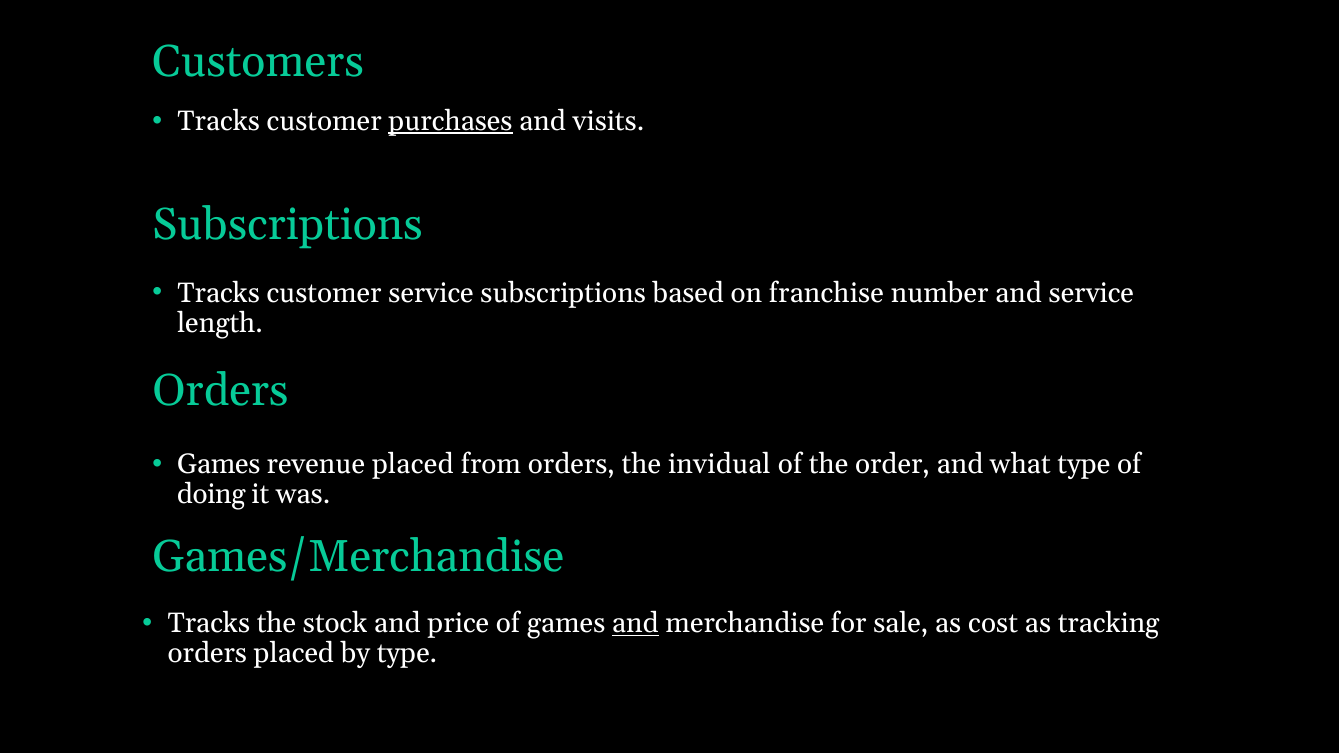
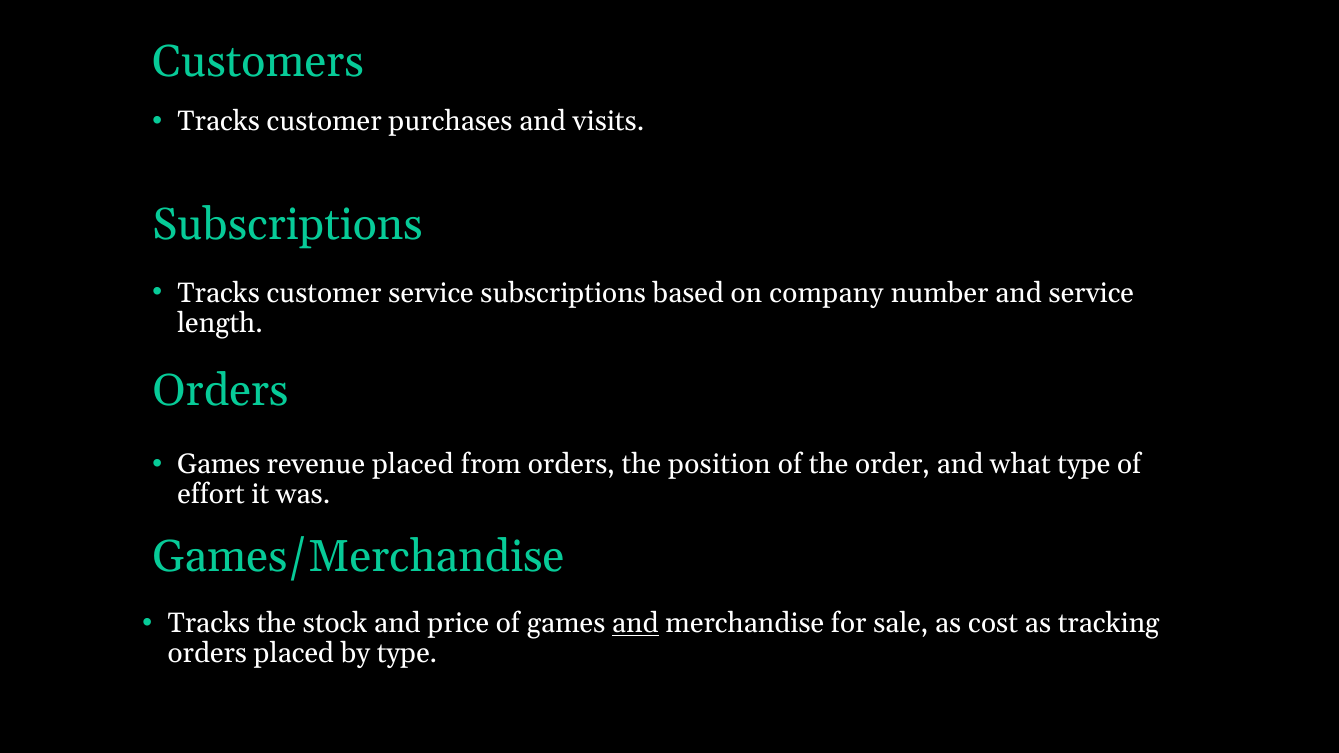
purchases underline: present -> none
franchise: franchise -> company
invidual: invidual -> position
doing: doing -> effort
